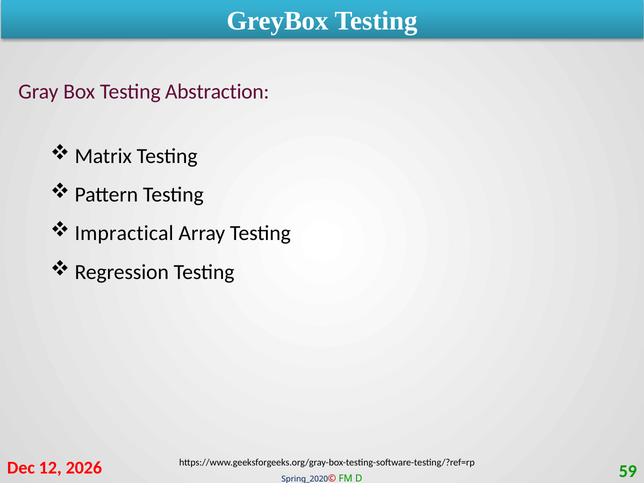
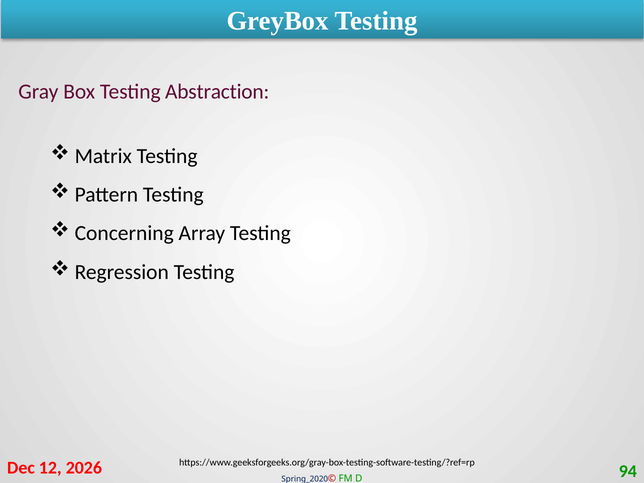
Impractical: Impractical -> Concerning
59: 59 -> 94
